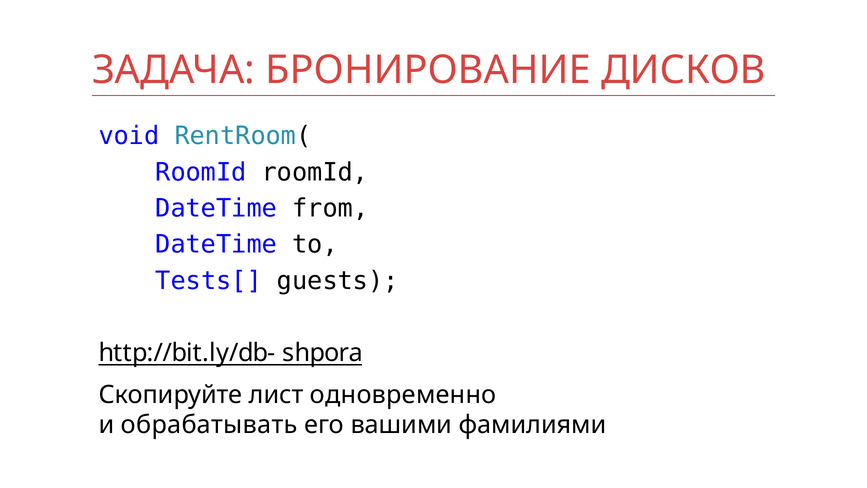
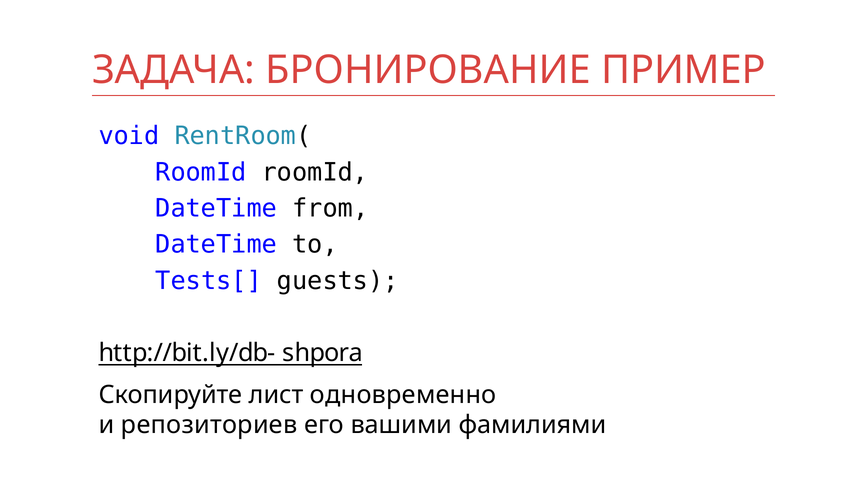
ДИСКОВ: ДИСКОВ -> ПРИМЕР
обрабатывать: обрабатывать -> репозиториев
